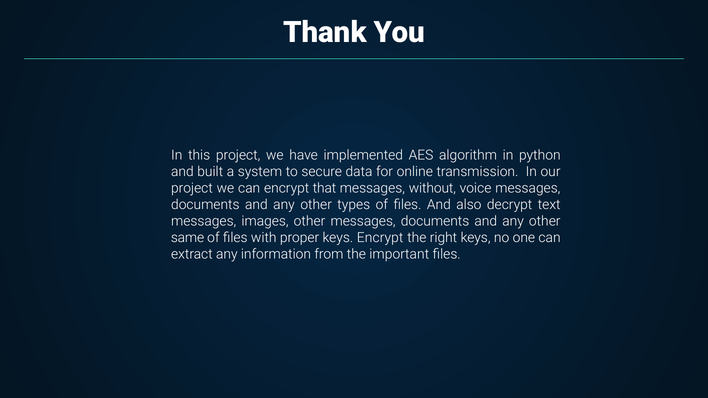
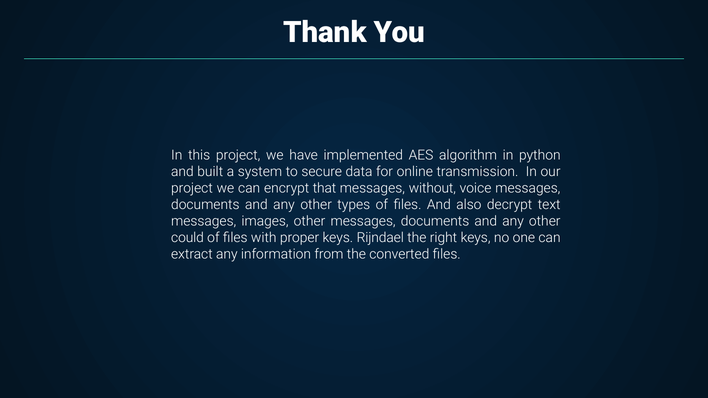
same: same -> could
keys Encrypt: Encrypt -> Rijndael
important: important -> converted
